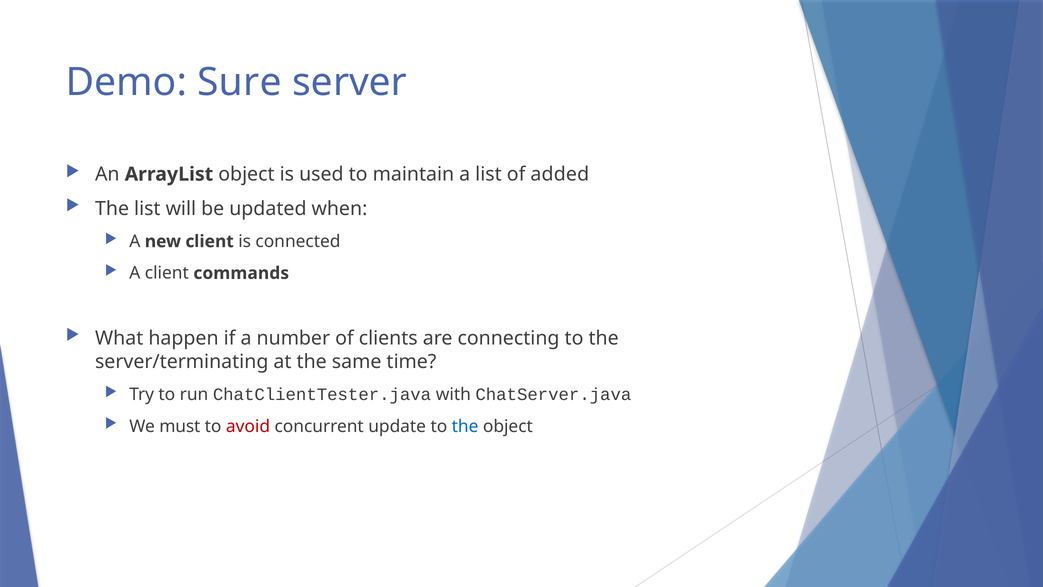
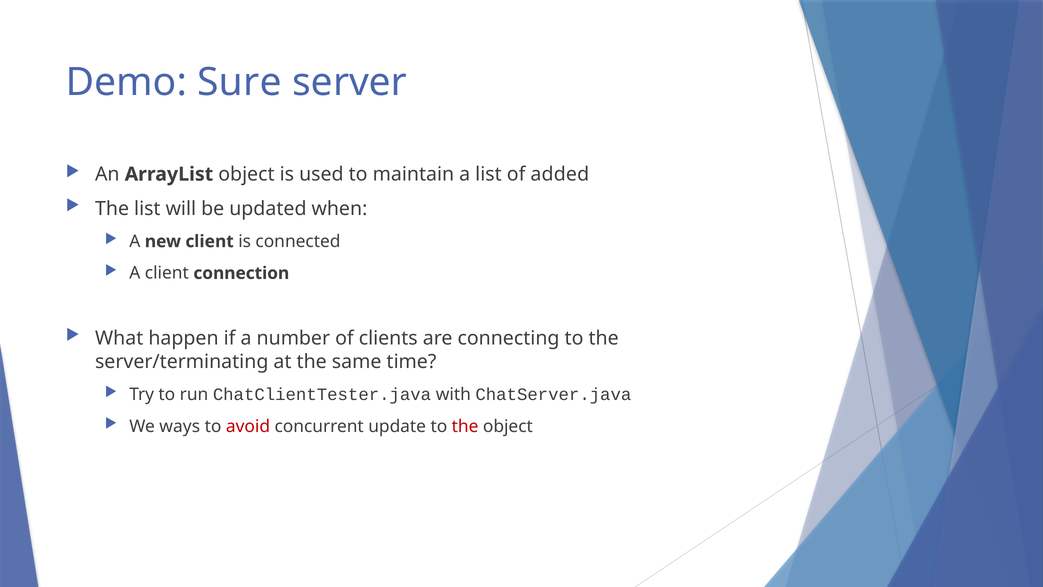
commands: commands -> connection
must: must -> ways
the at (465, 426) colour: blue -> red
